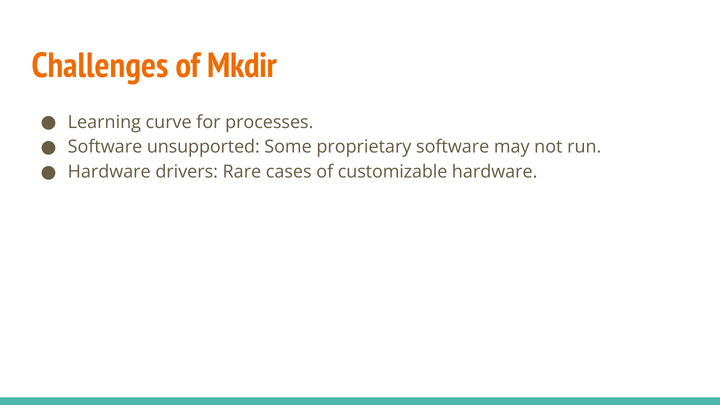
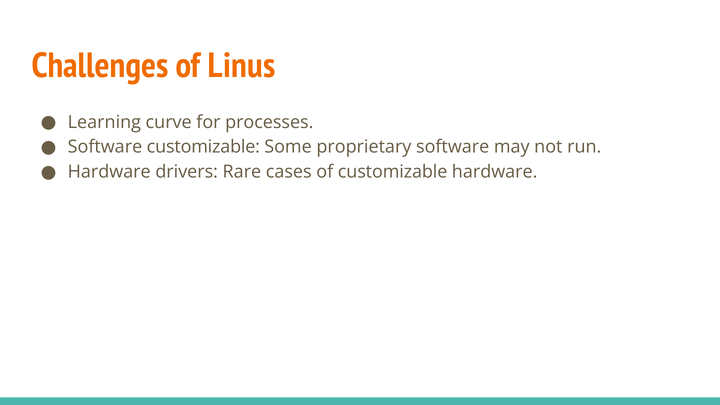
Mkdir: Mkdir -> Linus
Software unsupported: unsupported -> customizable
